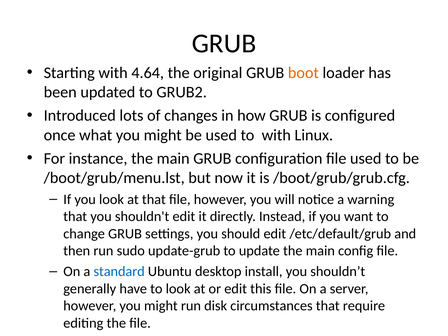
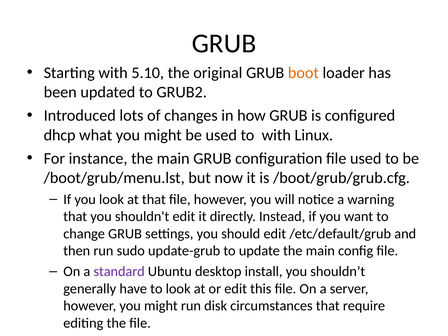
4.64: 4.64 -> 5.10
once: once -> dhcp
standard colour: blue -> purple
